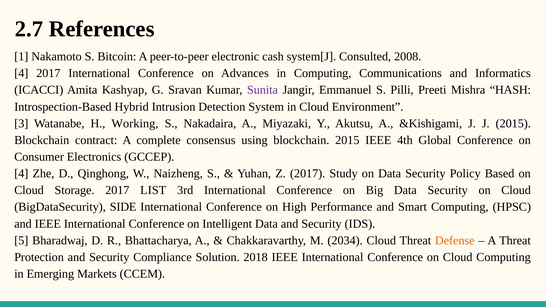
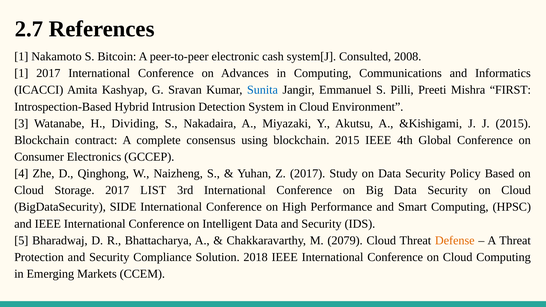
4 at (21, 73): 4 -> 1
Sunita colour: purple -> blue
HASH: HASH -> FIRST
Working: Working -> Dividing
2034: 2034 -> 2079
